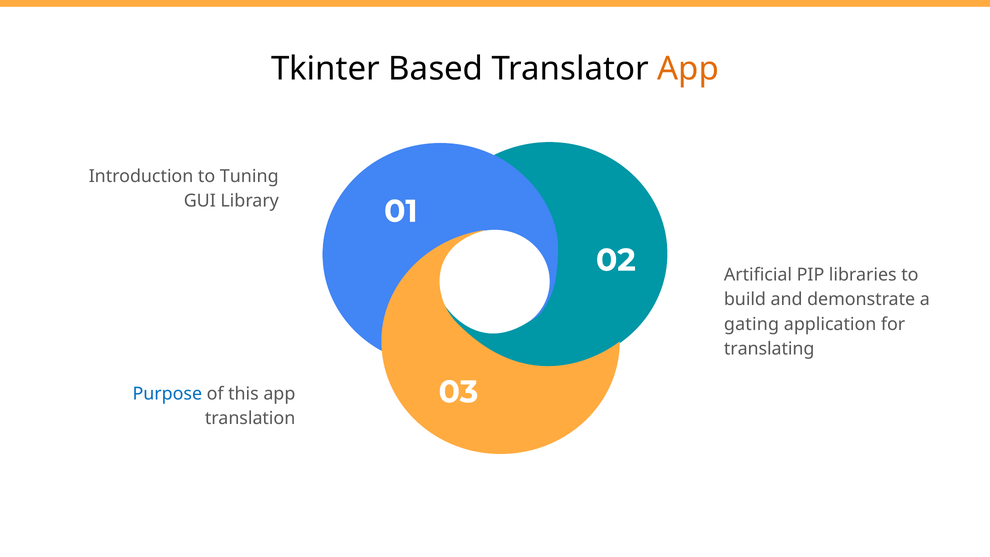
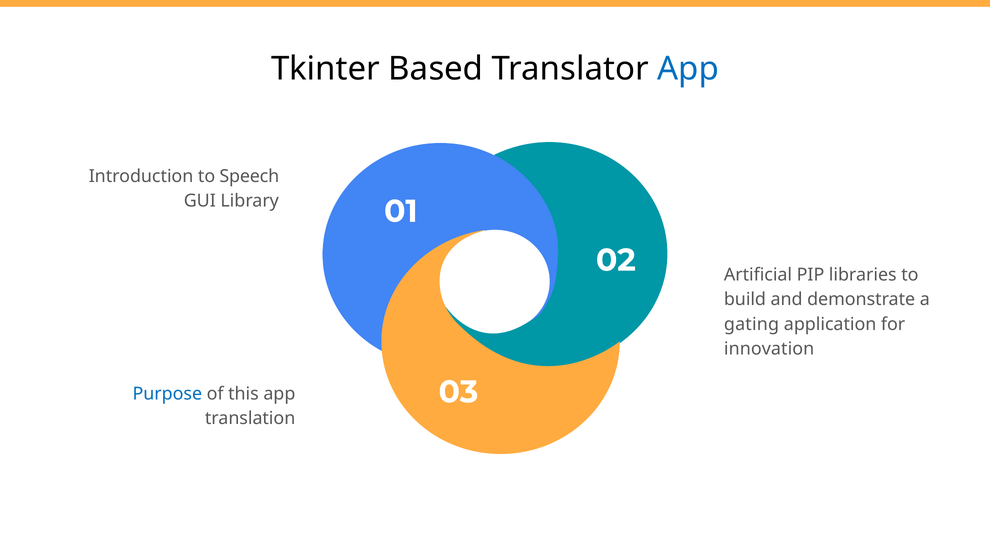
App at (688, 69) colour: orange -> blue
Tuning: Tuning -> Speech
translating: translating -> innovation
